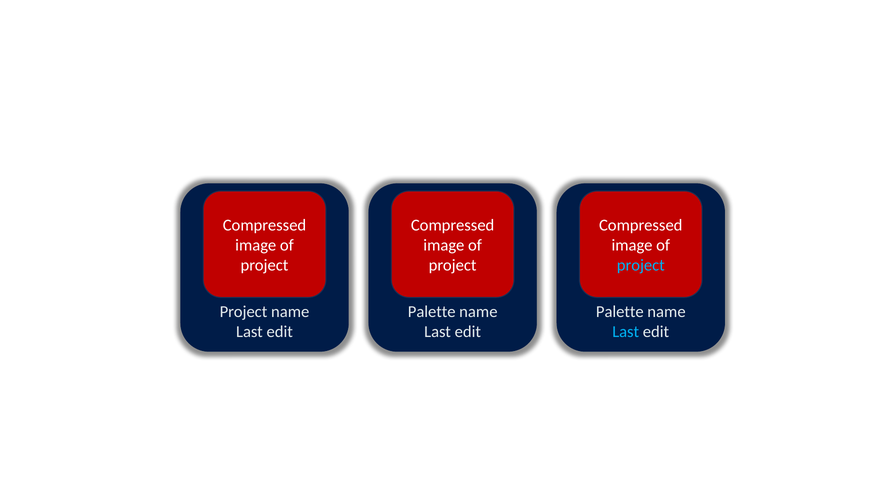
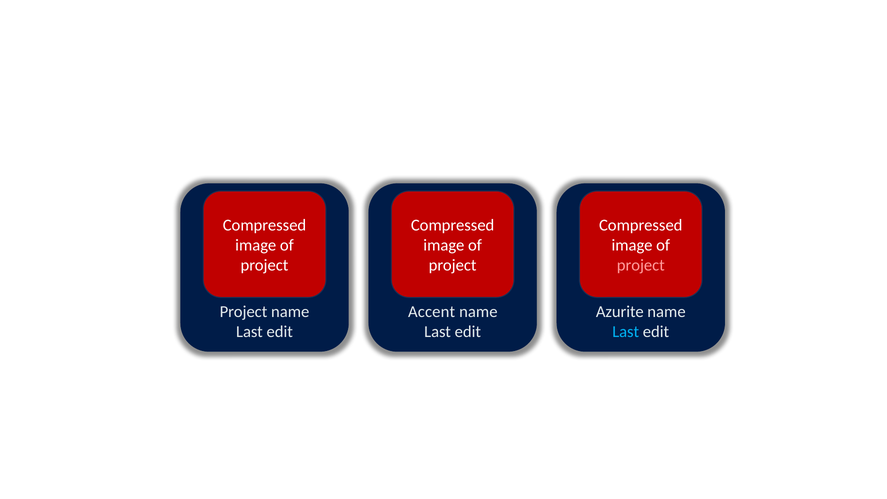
project at (641, 265) colour: light blue -> pink
Palette at (432, 312): Palette -> Accent
Palette at (620, 312): Palette -> Azurite
